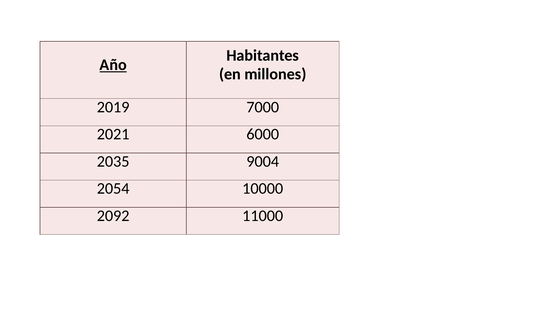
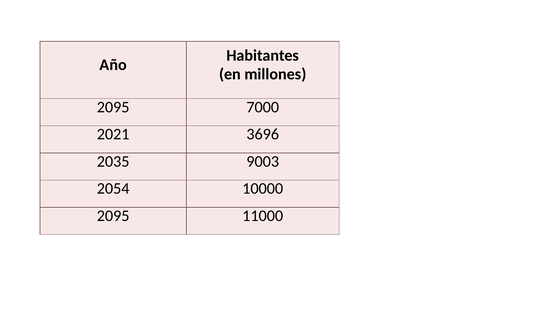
Año underline: present -> none
2019 at (113, 107): 2019 -> 2095
6000: 6000 -> 3696
9004: 9004 -> 9003
2092 at (113, 216): 2092 -> 2095
